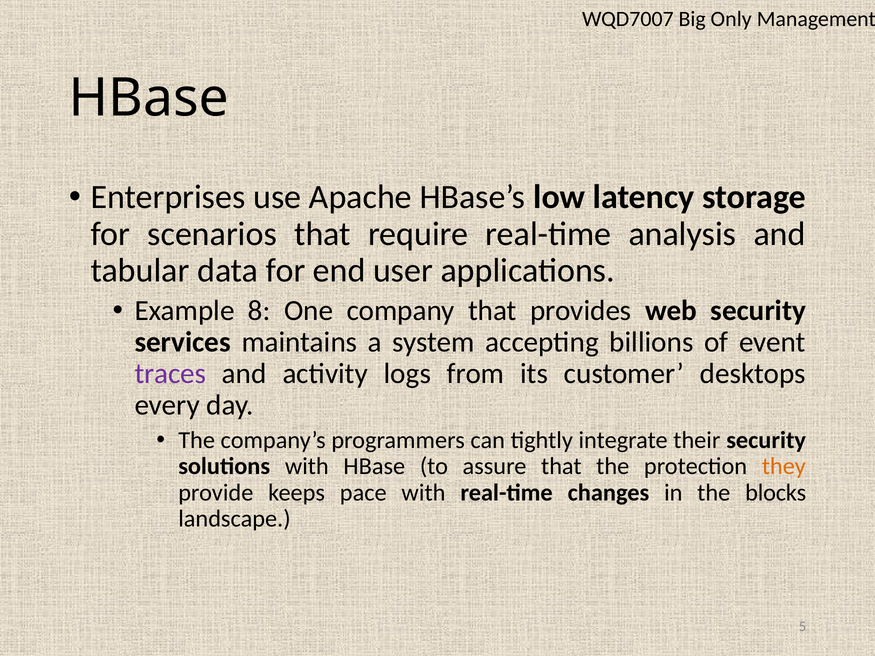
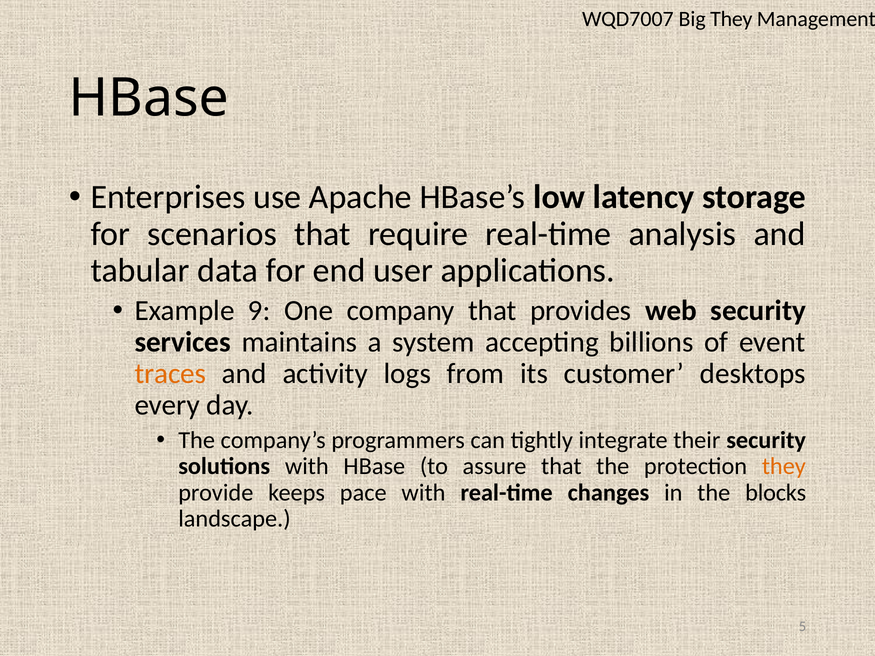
Big Only: Only -> They
8: 8 -> 9
traces colour: purple -> orange
